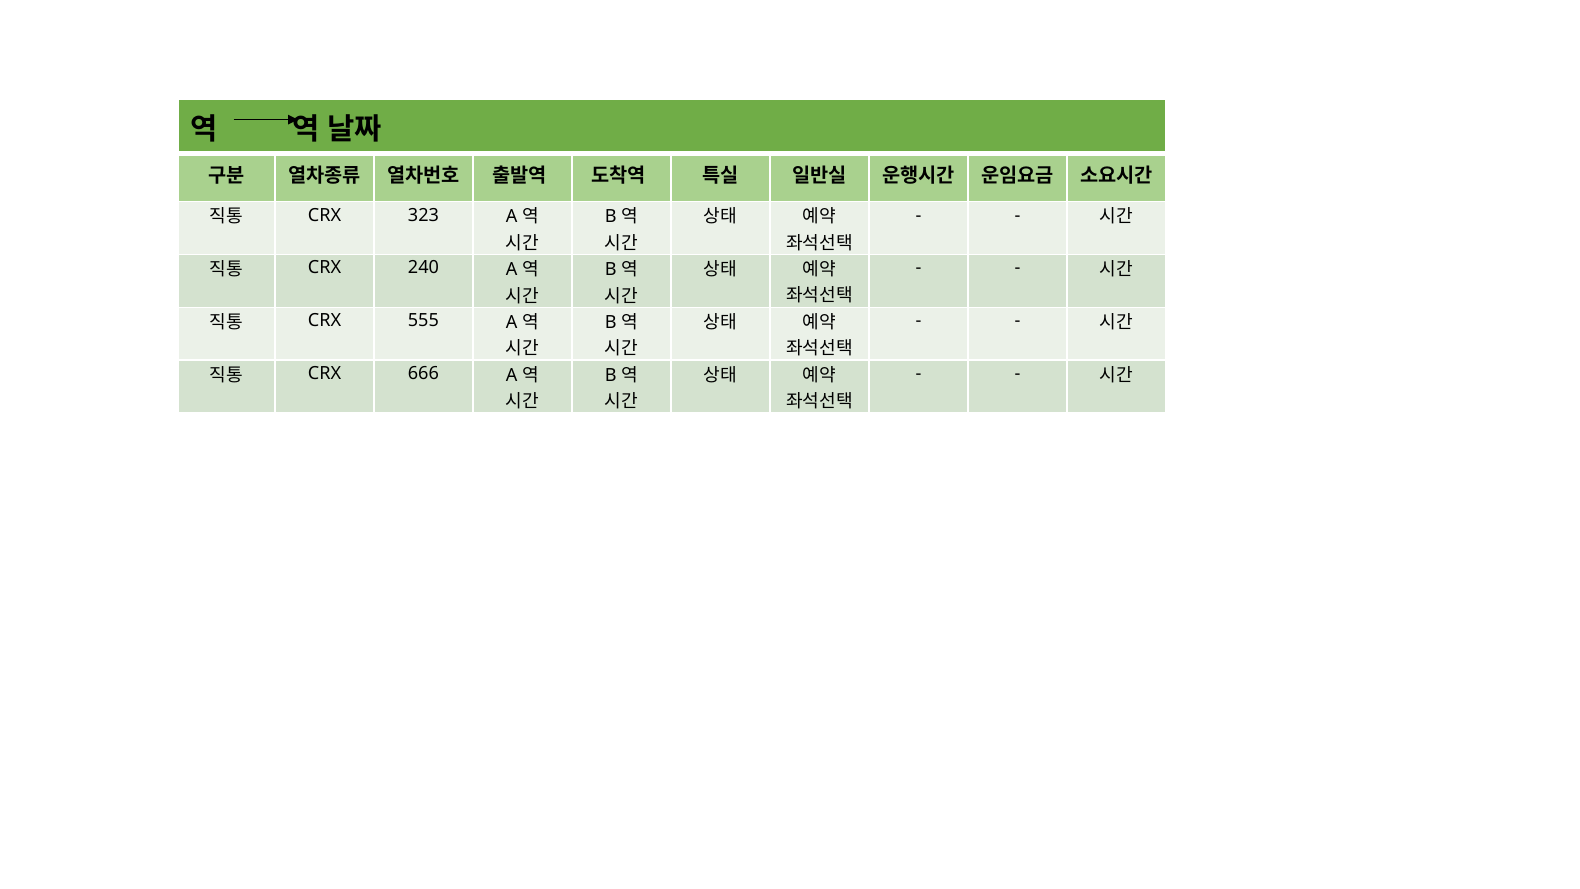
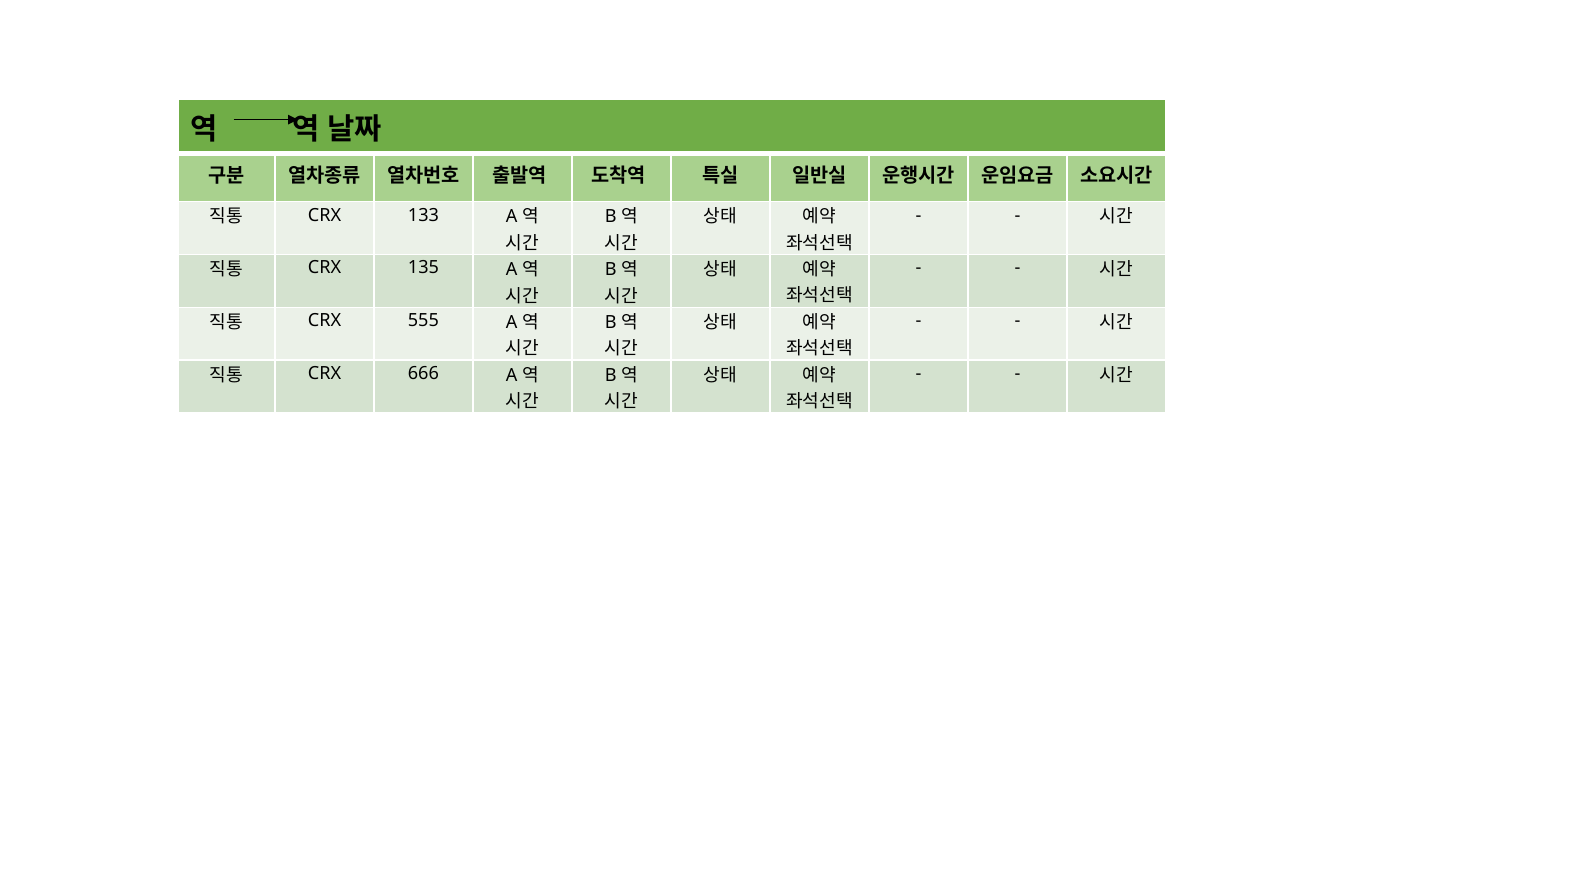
323: 323 -> 133
240: 240 -> 135
